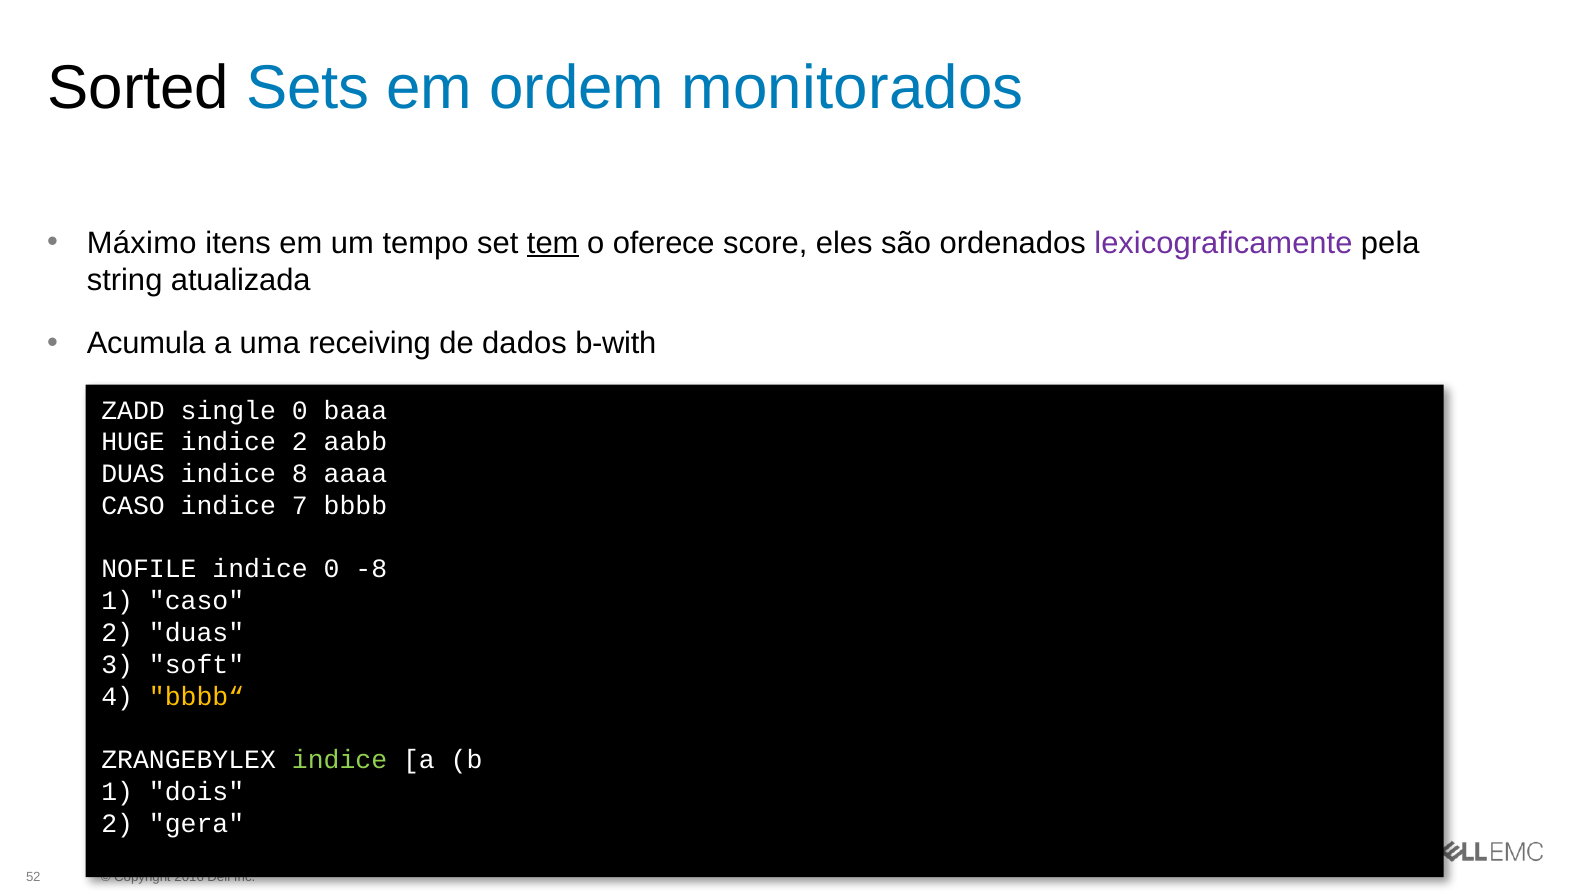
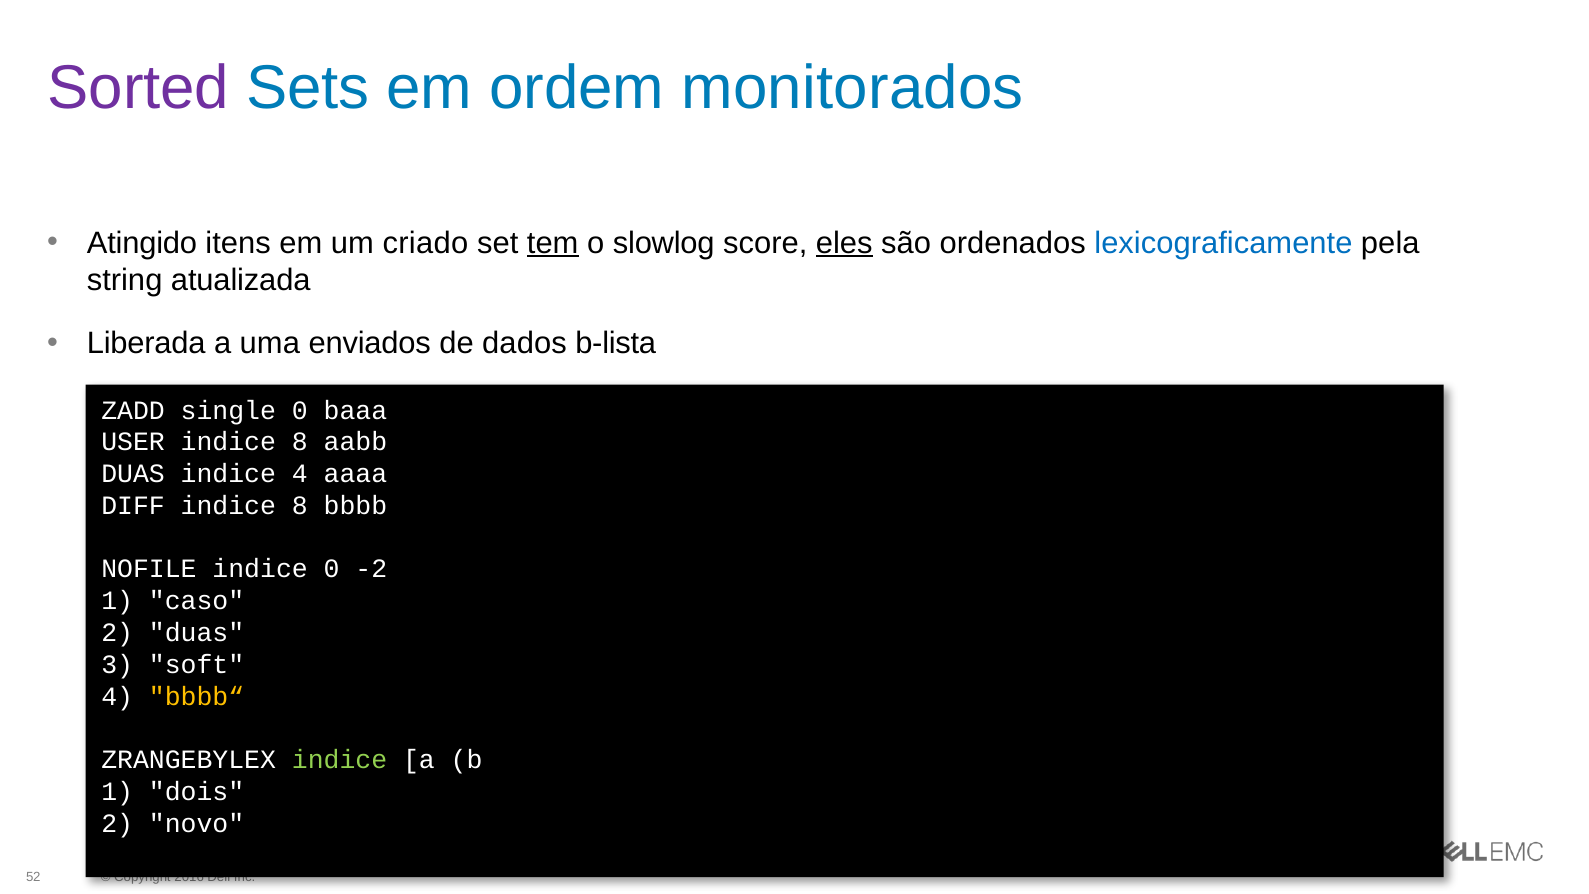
Sorted colour: black -> purple
Máximo: Máximo -> Atingido
tempo: tempo -> criado
oferece: oferece -> slowlog
eles underline: none -> present
lexicograficamente colour: purple -> blue
Acumula: Acumula -> Liberada
receiving: receiving -> enviados
b-with: b-with -> b-lista
HUGE: HUGE -> USER
2 at (300, 442): 2 -> 8
indice 8: 8 -> 4
CASO at (133, 506): CASO -> DIFF
7 at (300, 506): 7 -> 8
-8: -8 -> -2
gera: gera -> novo
